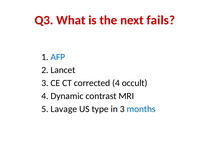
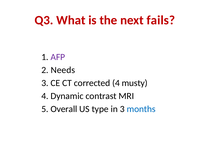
AFP colour: blue -> purple
Lancet: Lancet -> Needs
occult: occult -> musty
Lavage: Lavage -> Overall
